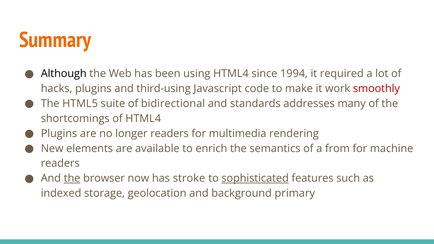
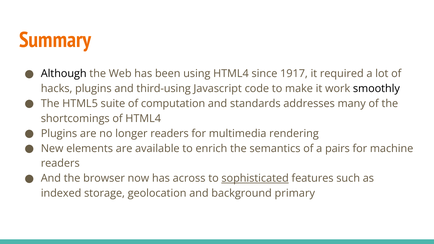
1994: 1994 -> 1917
smoothly colour: red -> black
bidirectional: bidirectional -> computation
from: from -> pairs
the at (72, 178) underline: present -> none
stroke: stroke -> across
